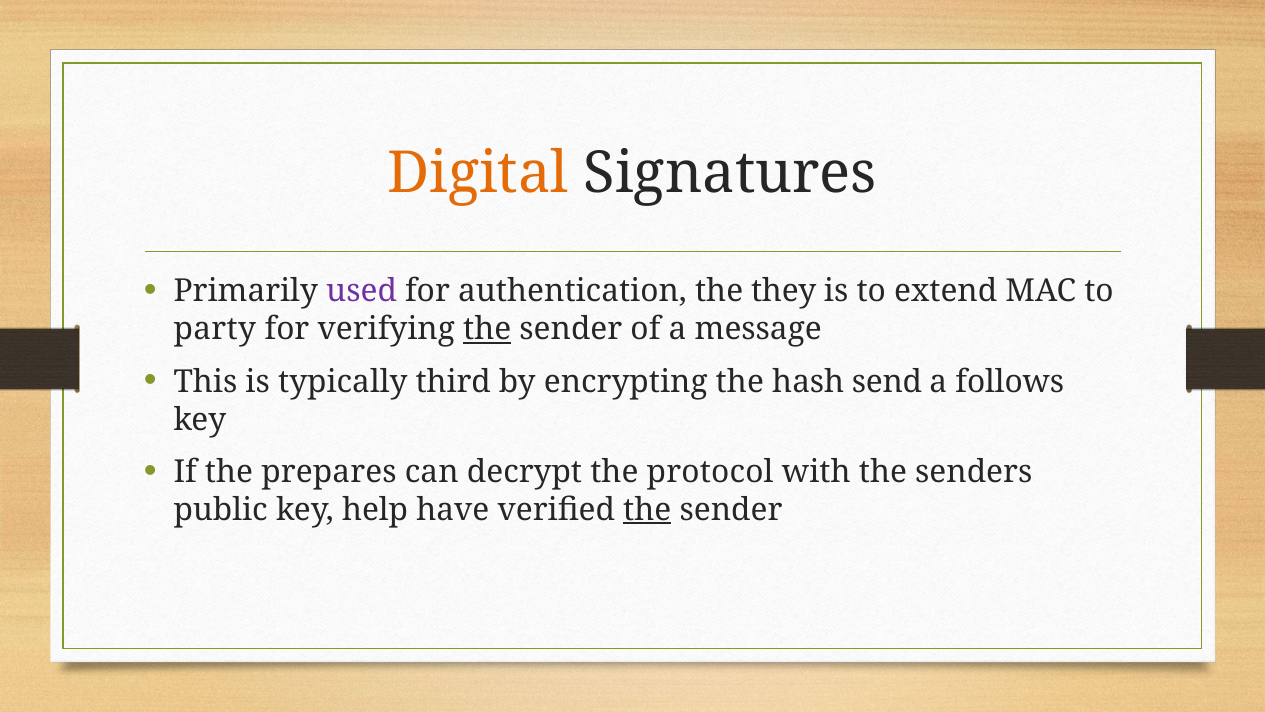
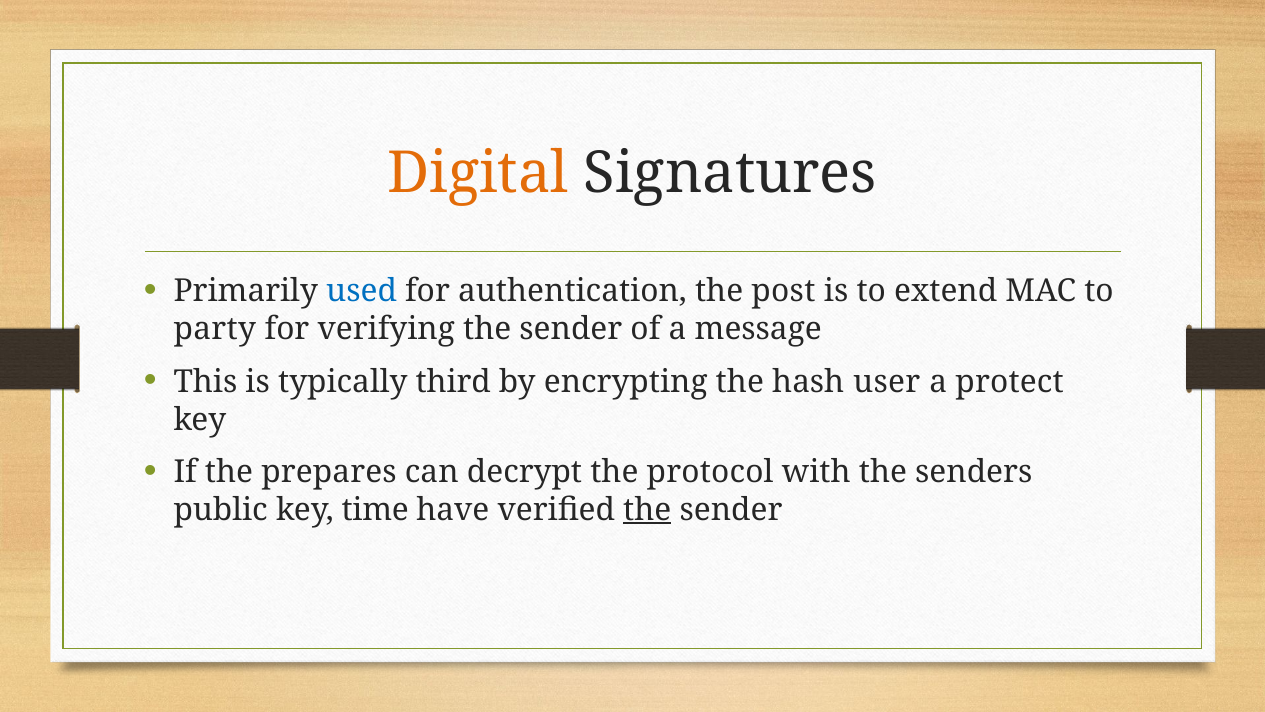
used colour: purple -> blue
they: they -> post
the at (487, 329) underline: present -> none
send: send -> user
follows: follows -> protect
help: help -> time
